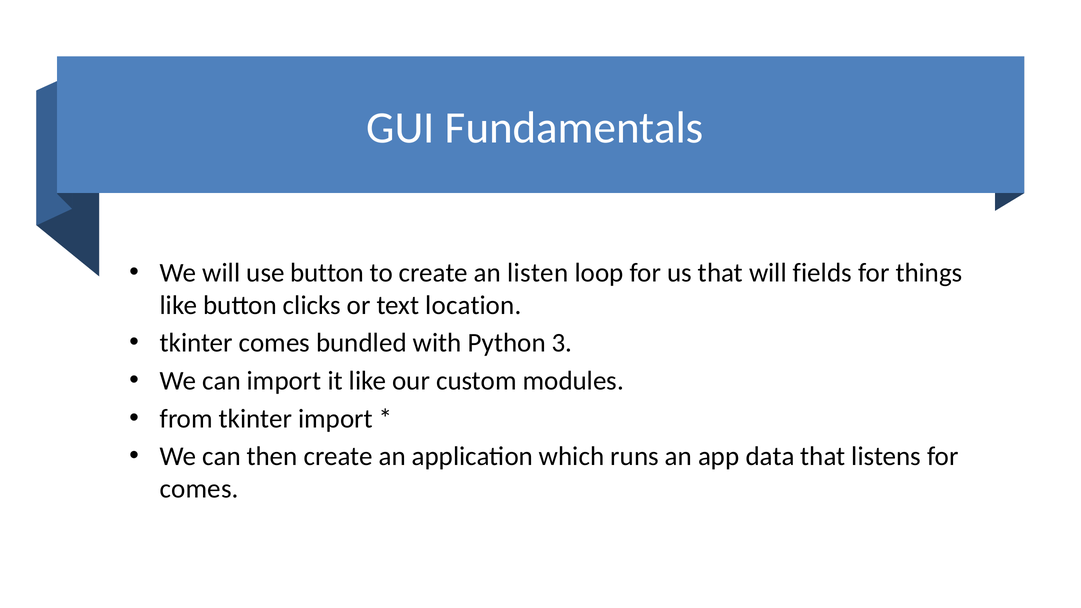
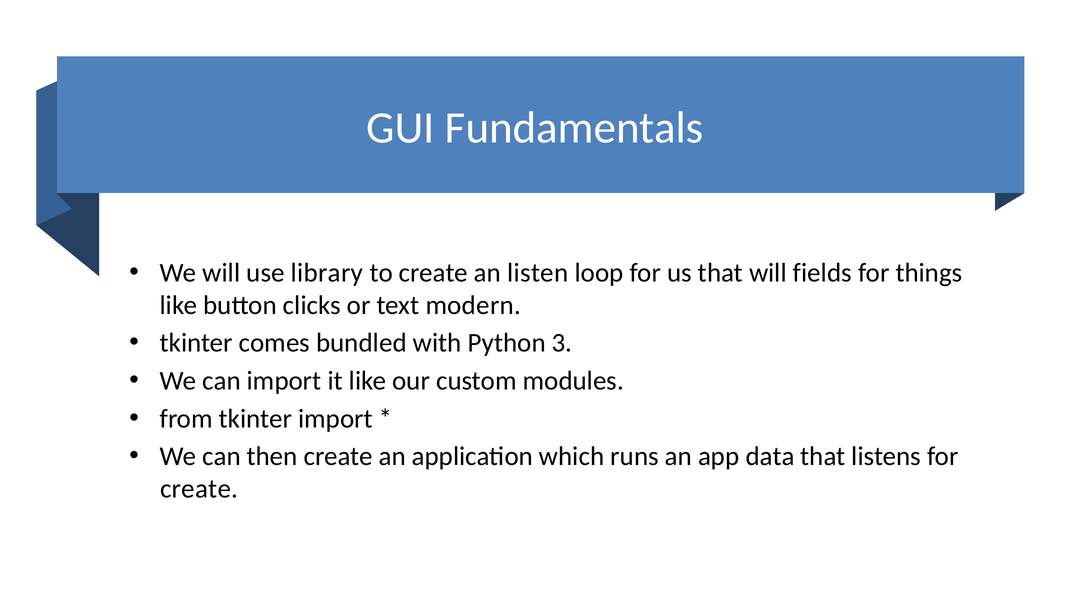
use button: button -> library
location: location -> modern
comes at (199, 489): comes -> create
